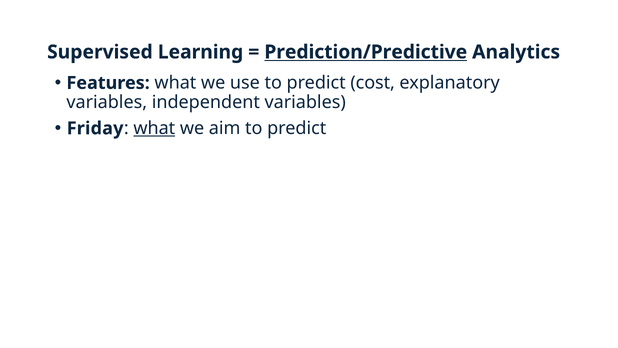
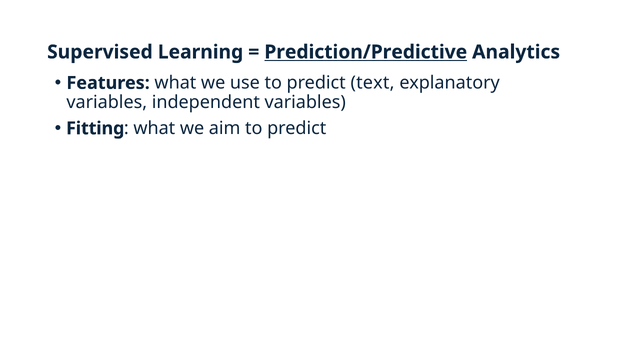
cost: cost -> text
Friday: Friday -> Fitting
what at (154, 128) underline: present -> none
